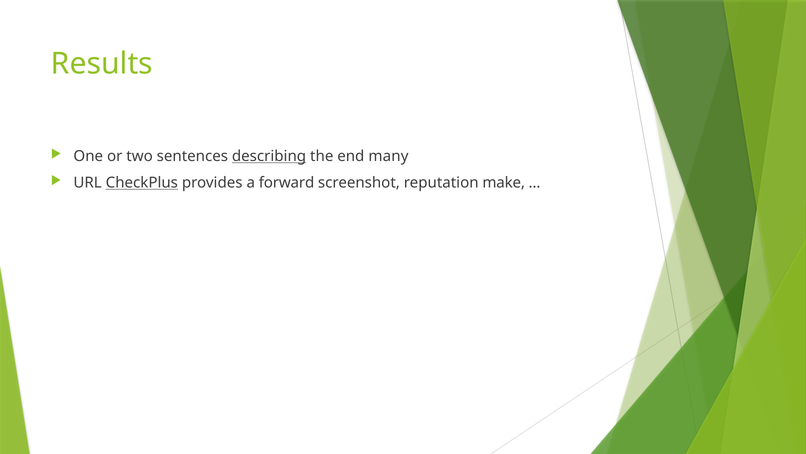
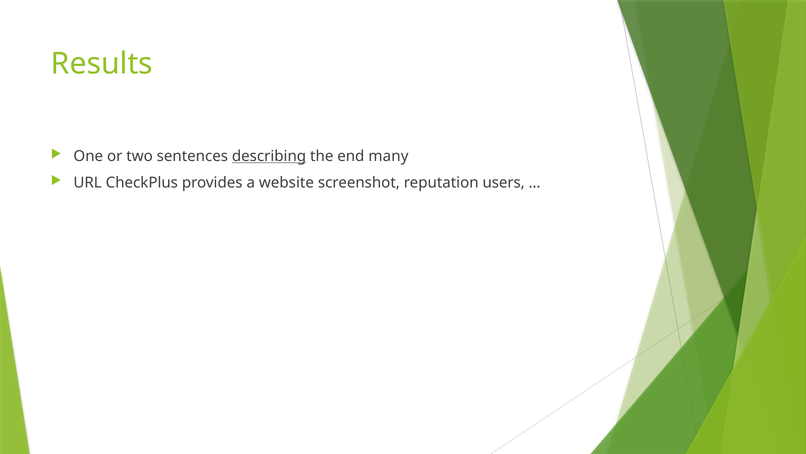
CheckPlus underline: present -> none
forward: forward -> website
make: make -> users
